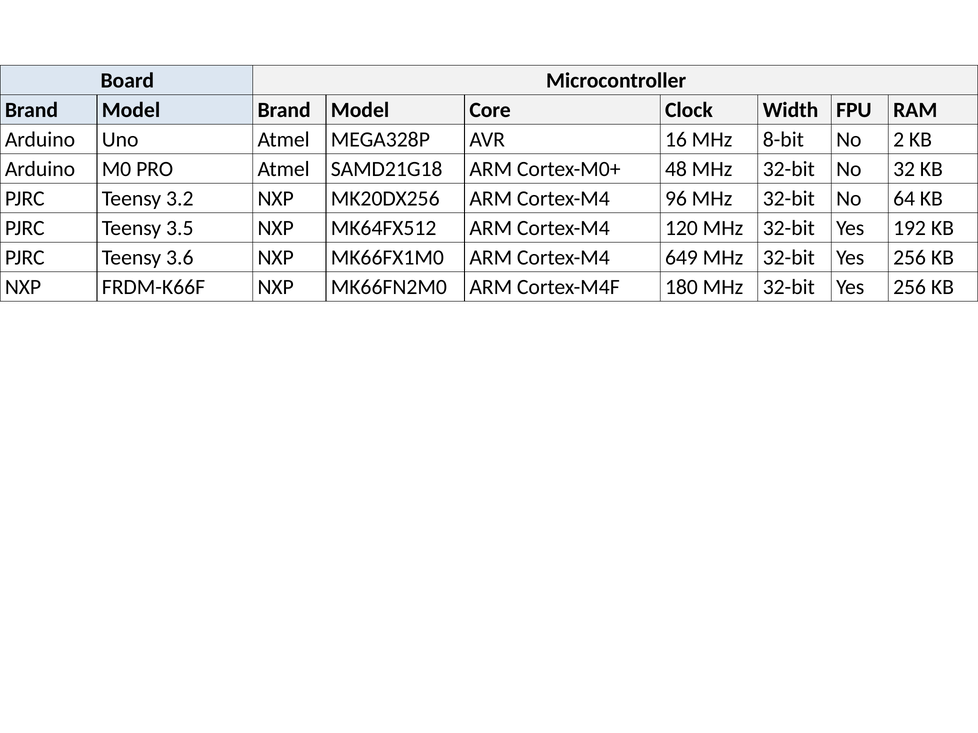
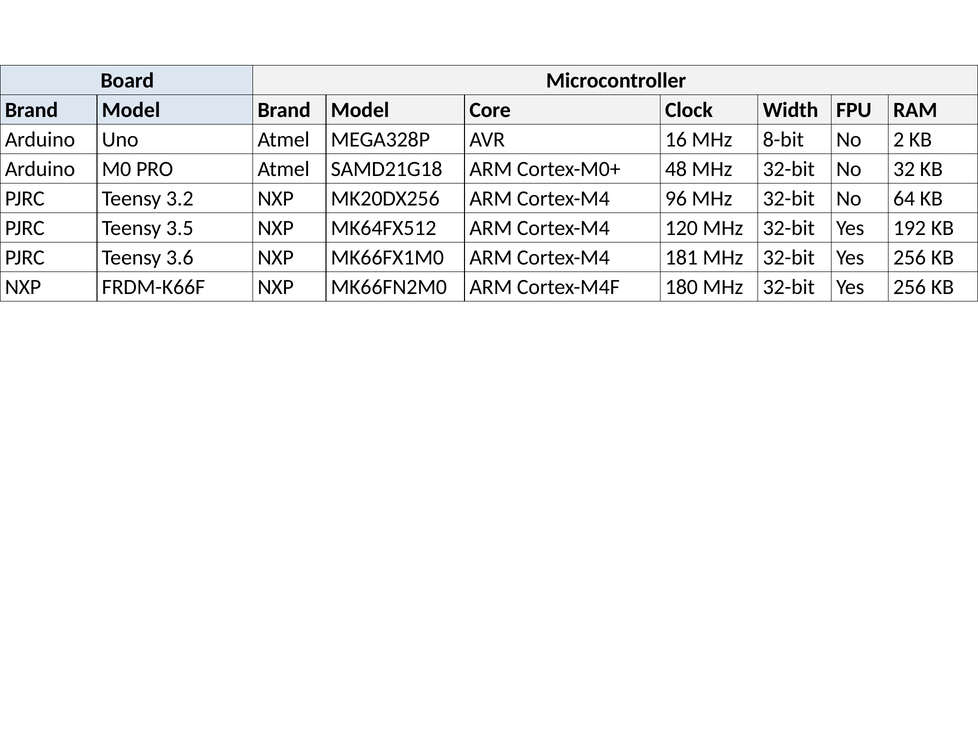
649: 649 -> 181
